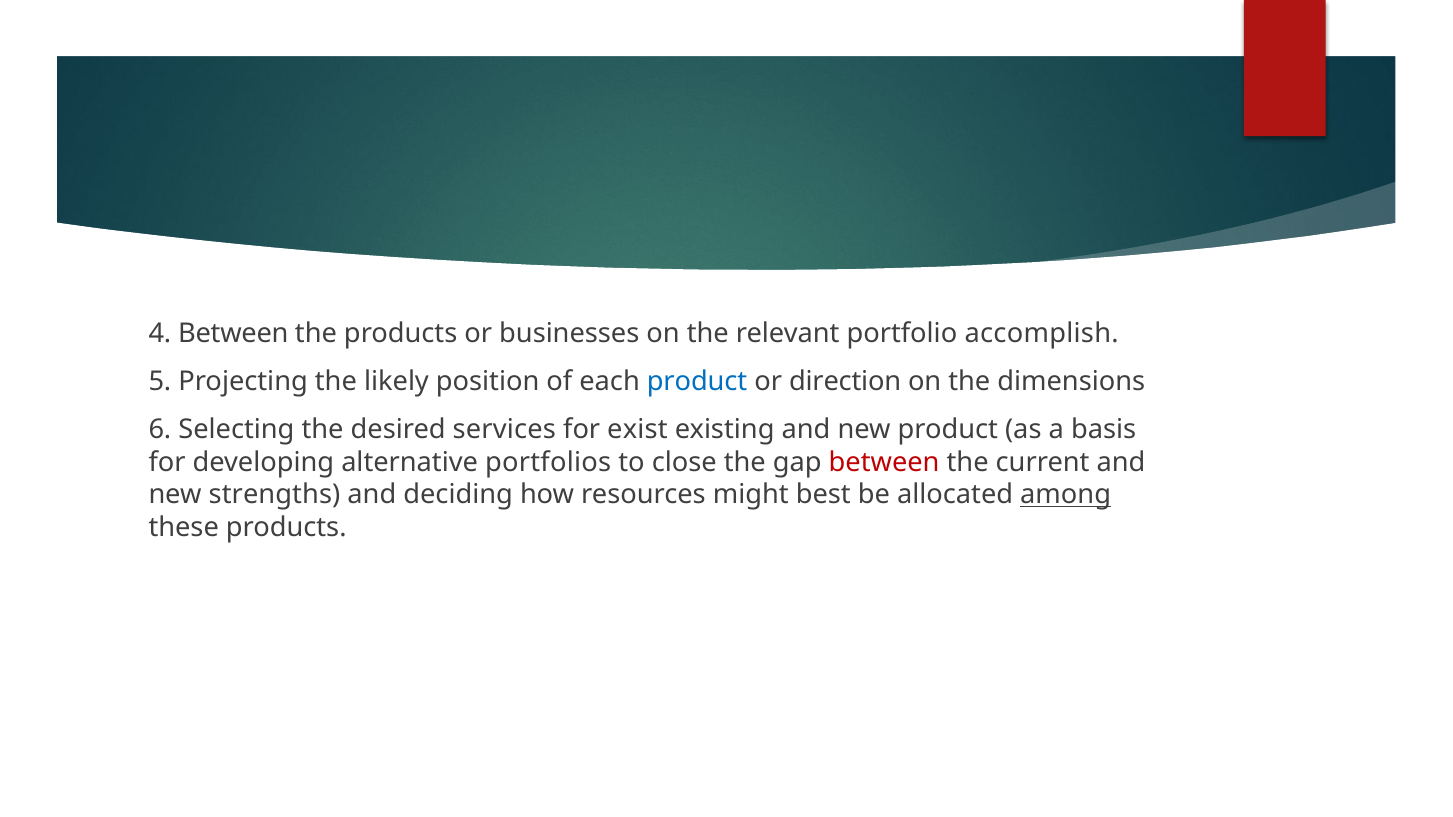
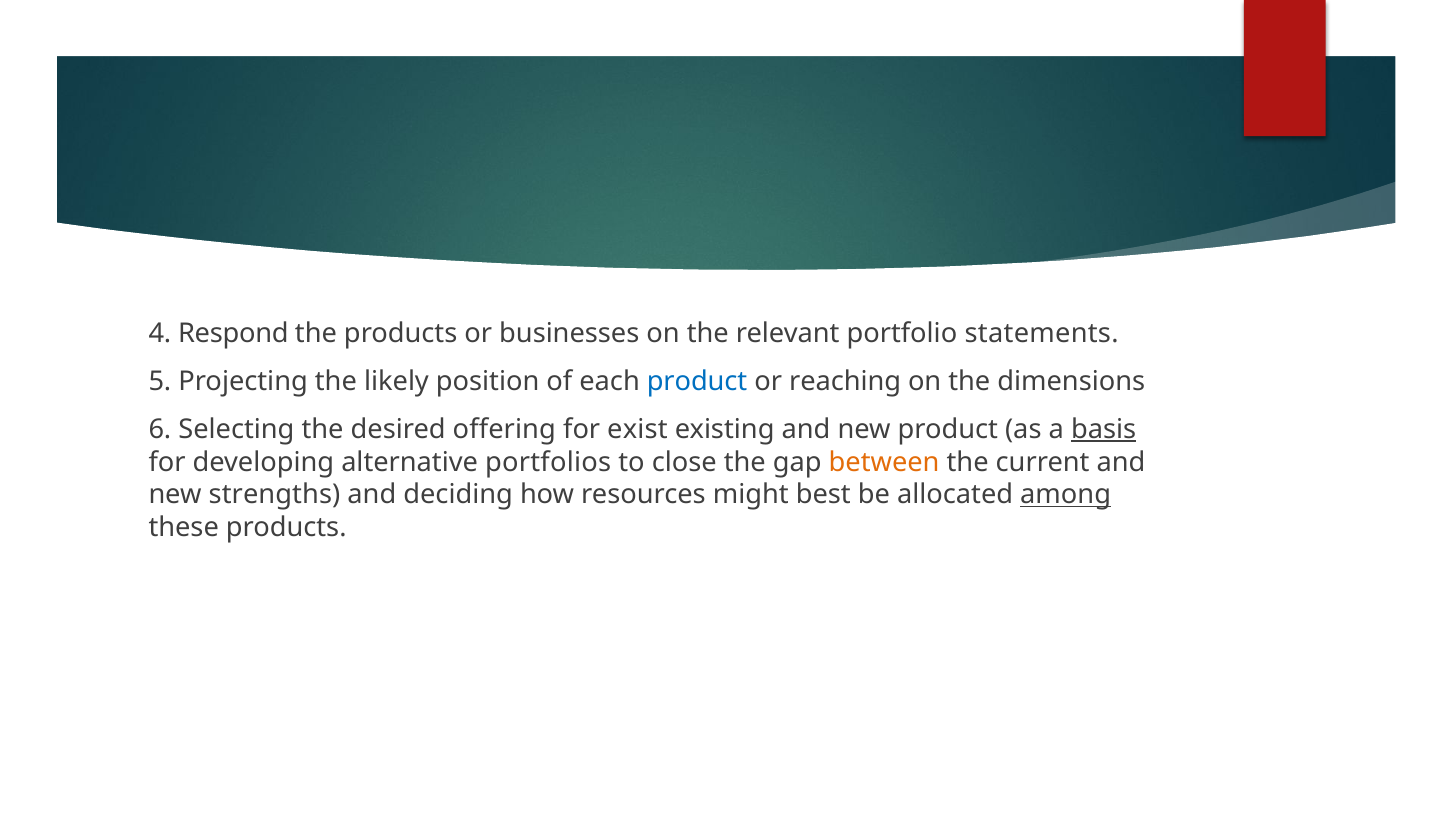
4 Between: Between -> Respond
accomplish: accomplish -> statements
direction: direction -> reaching
services: services -> offering
basis underline: none -> present
between at (884, 462) colour: red -> orange
